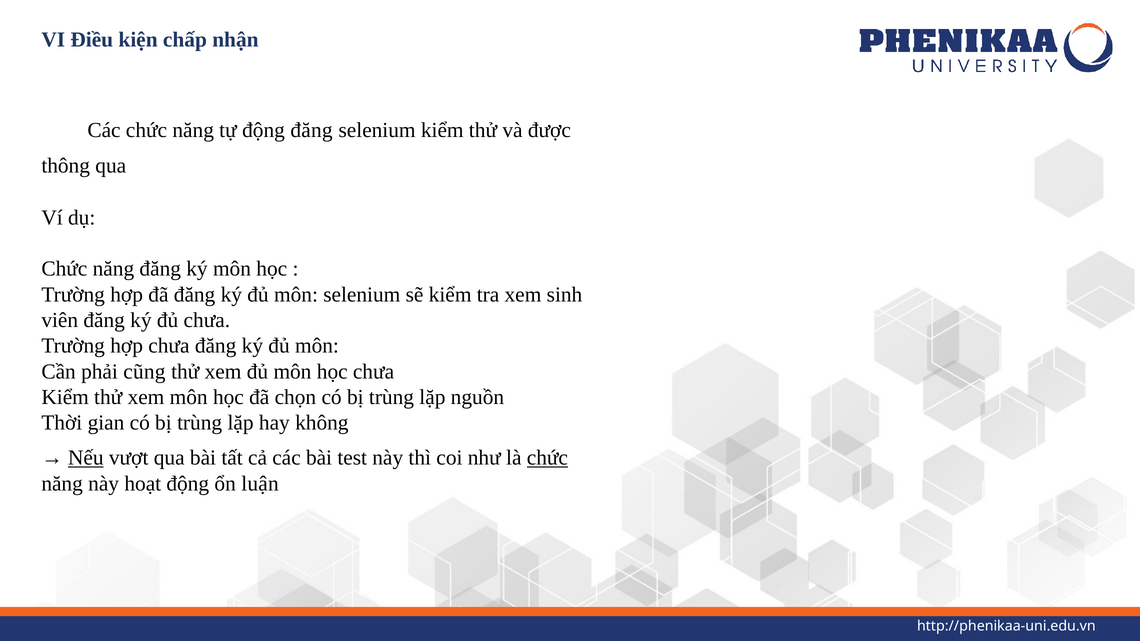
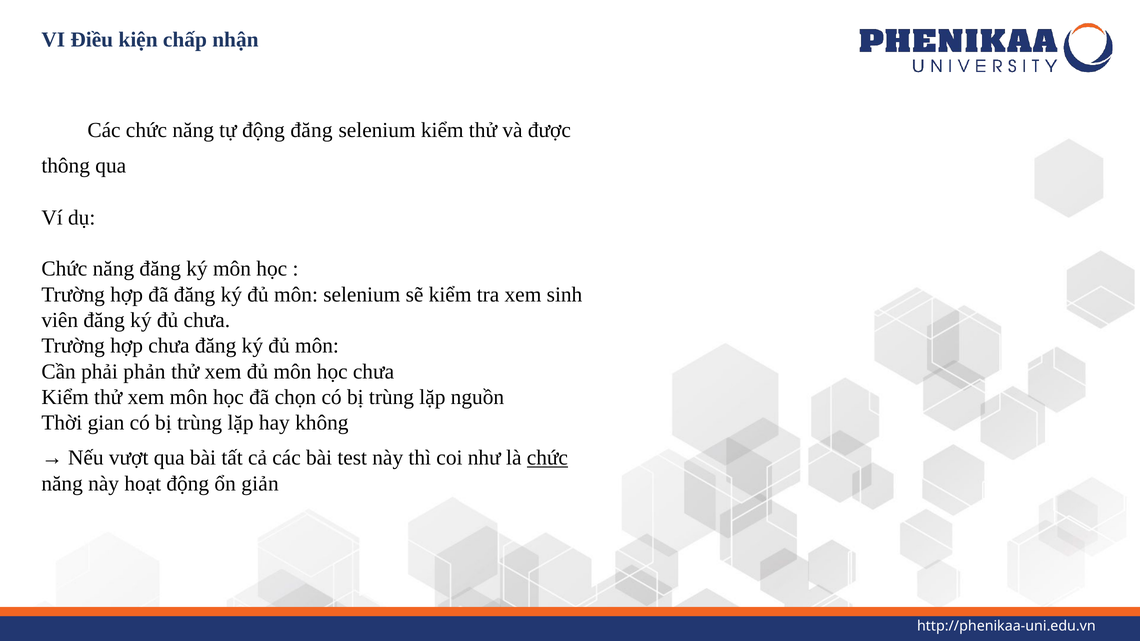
cũng: cũng -> phản
Nếu underline: present -> none
luận: luận -> giản
